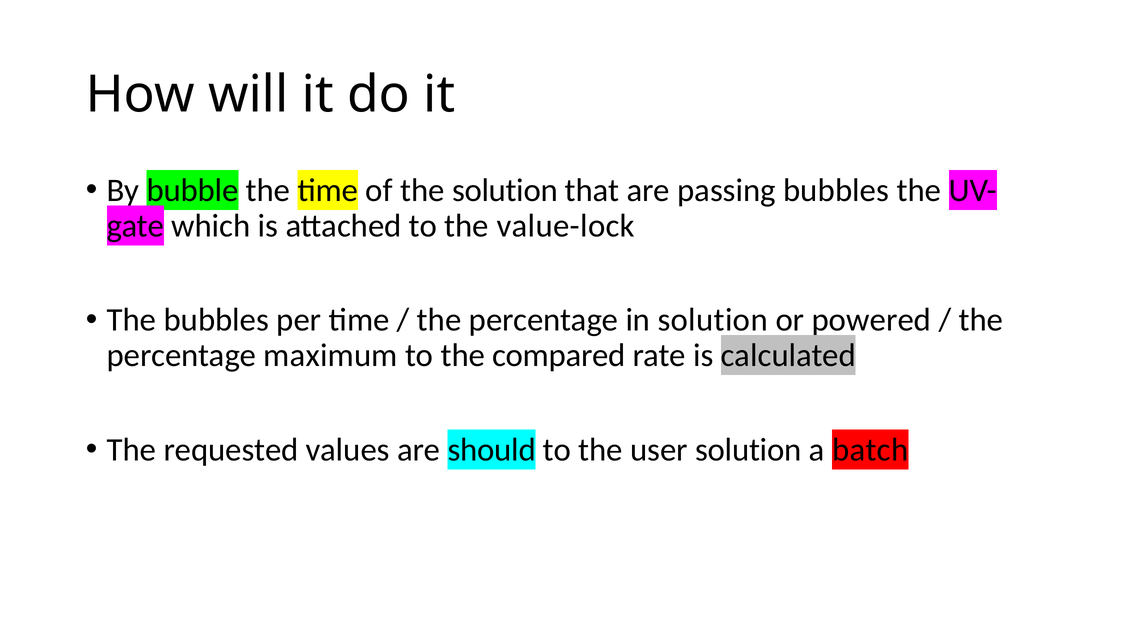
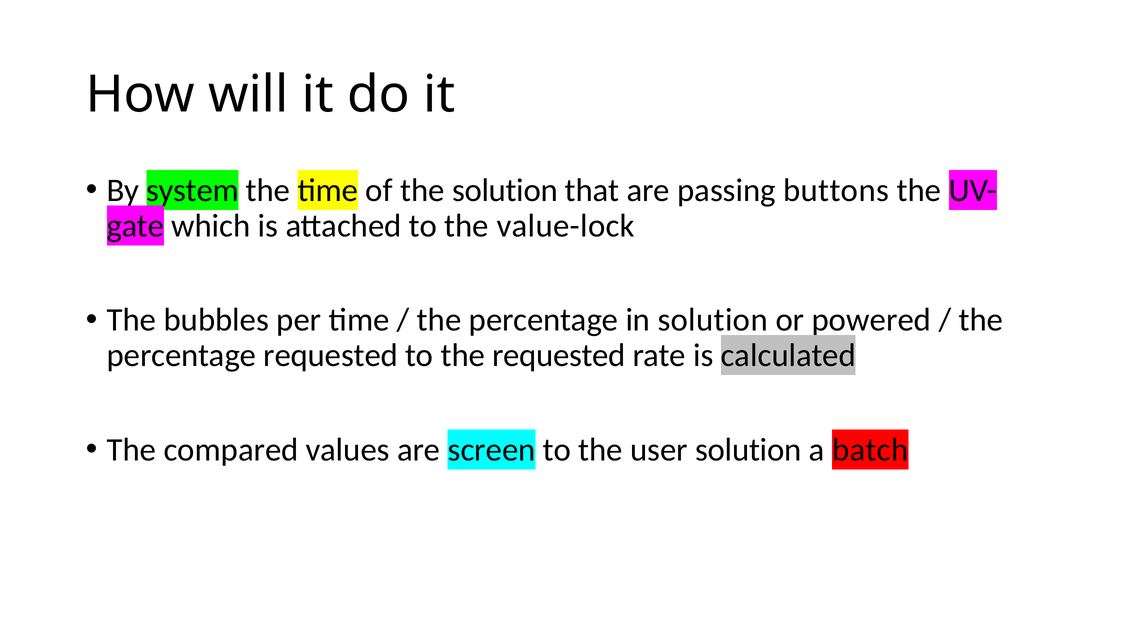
bubble: bubble -> system
passing bubbles: bubbles -> buttons
percentage maximum: maximum -> requested
the compared: compared -> requested
requested: requested -> compared
should: should -> screen
